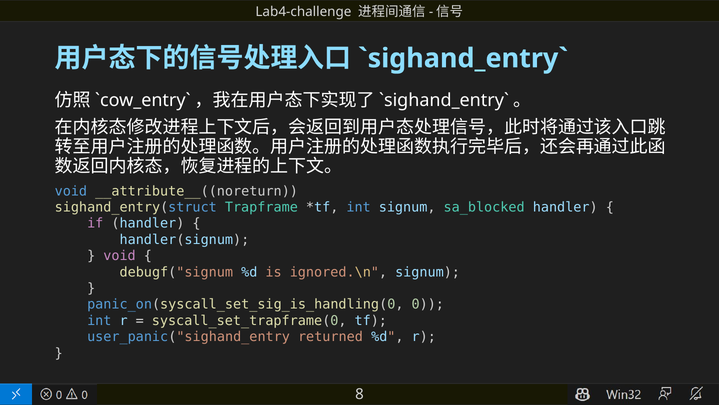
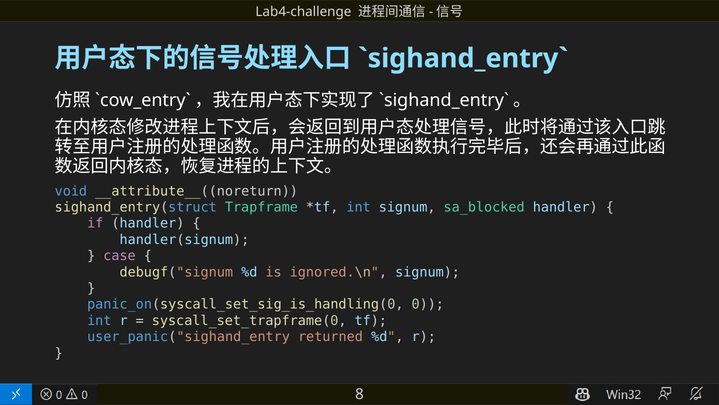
void at (120, 256): void -> case
